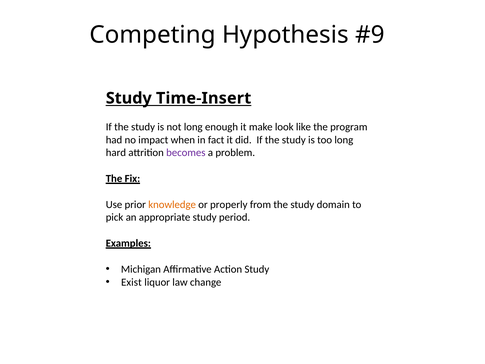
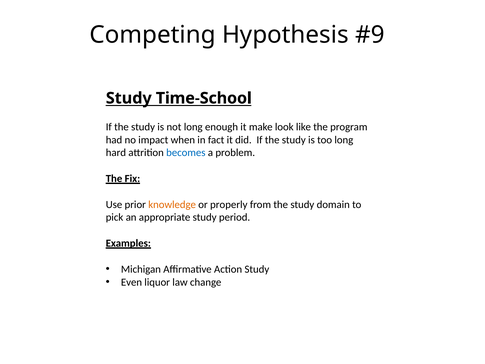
Time-Insert: Time-Insert -> Time-School
becomes colour: purple -> blue
Exist: Exist -> Even
